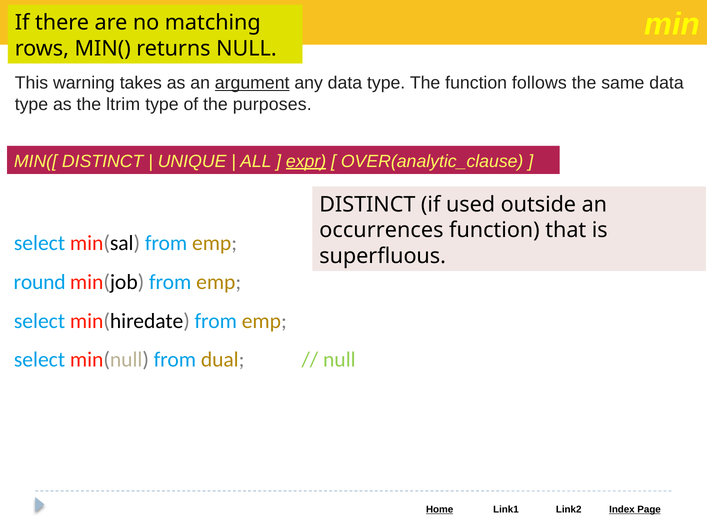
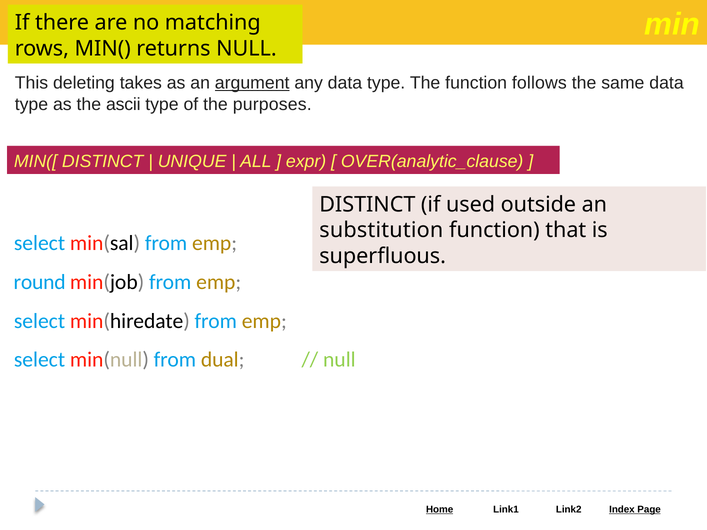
warning: warning -> deleting
ltrim: ltrim -> ascii
expr underline: present -> none
occurrences: occurrences -> substitution
